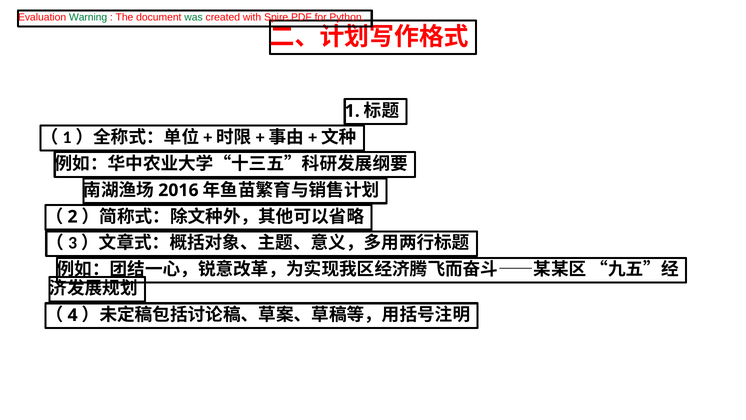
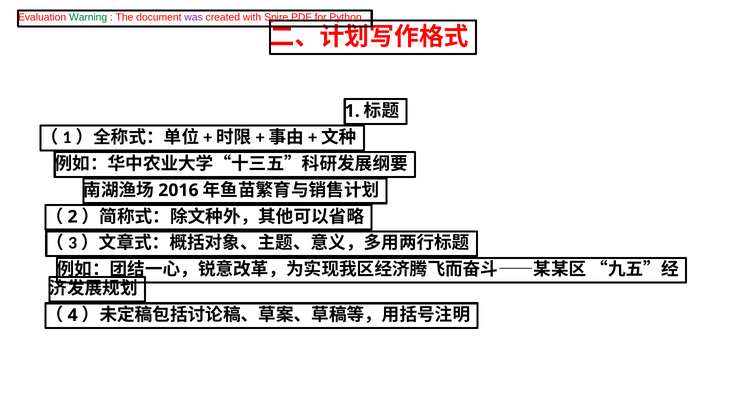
was colour: green -> purple
